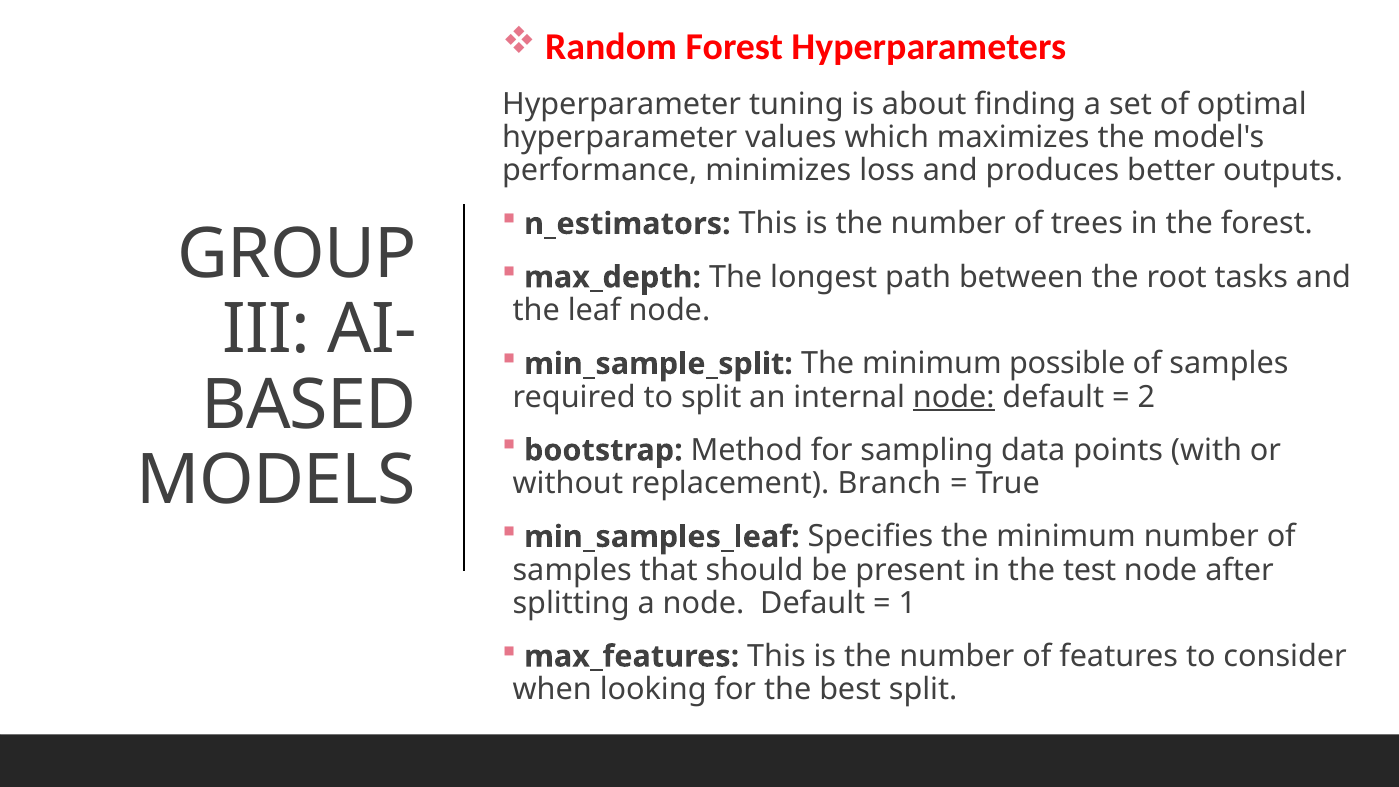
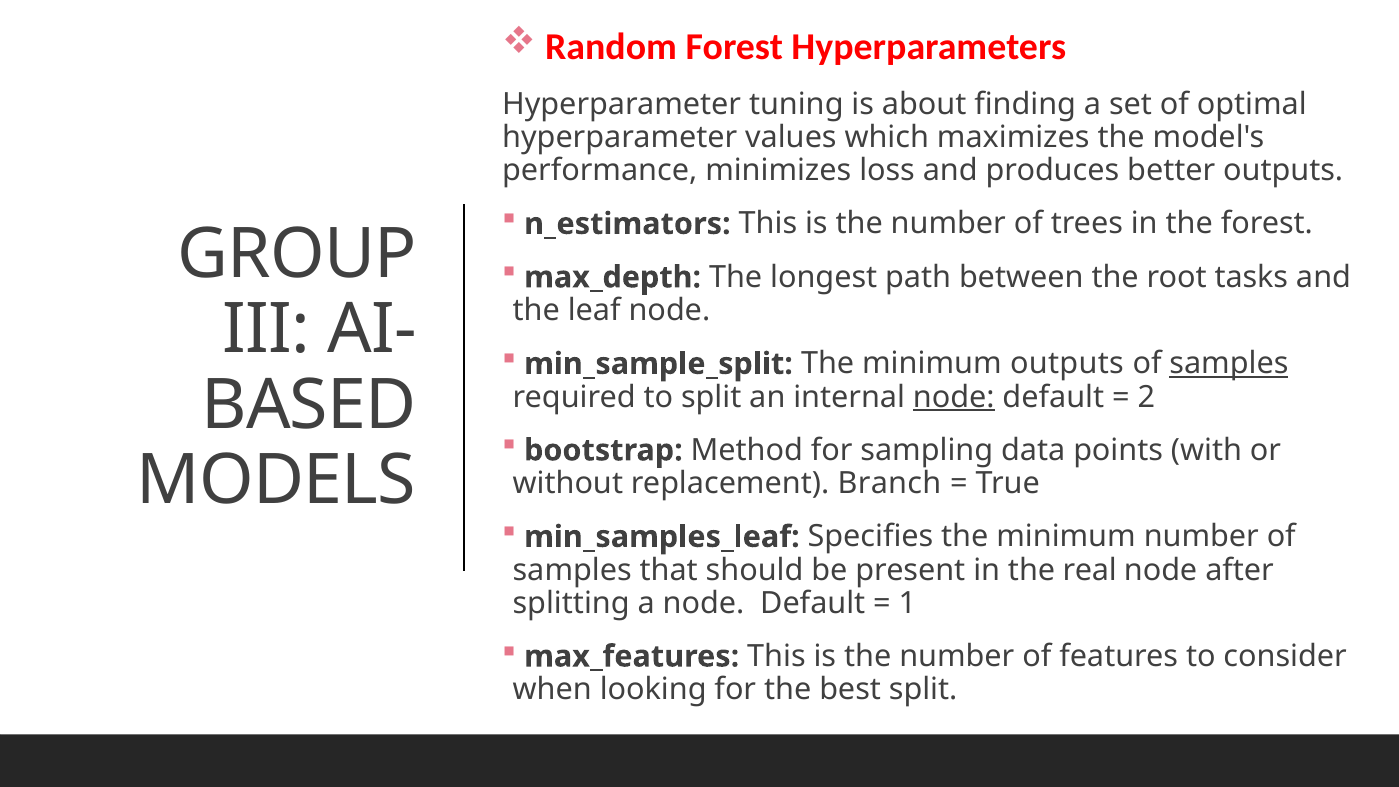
minimum possible: possible -> outputs
samples at (1229, 364) underline: none -> present
test: test -> real
